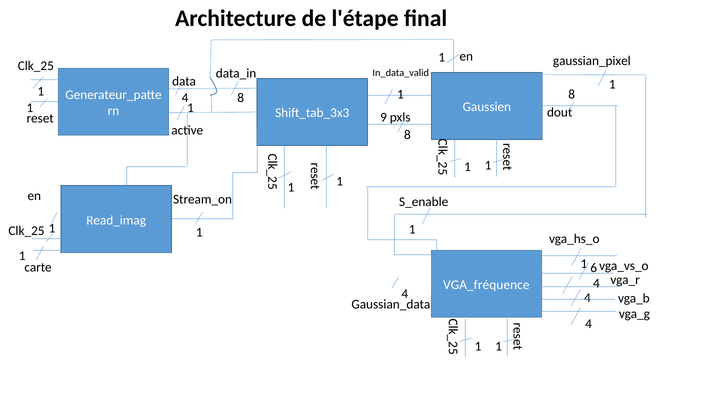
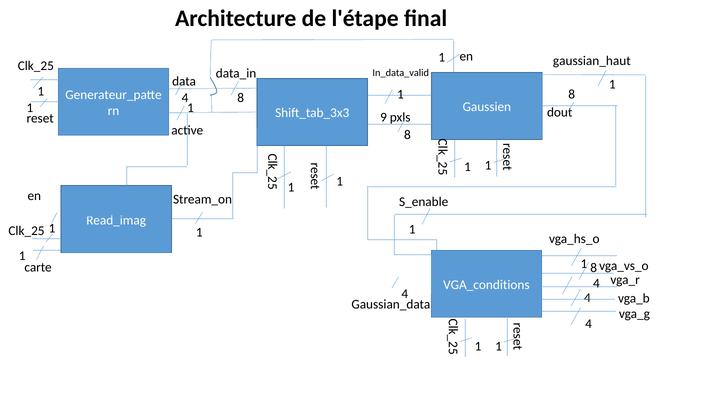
gaussian_pixel: gaussian_pixel -> gaussian_haut
6 at (594, 268): 6 -> 8
VGA_fréquence: VGA_fréquence -> VGA_conditions
